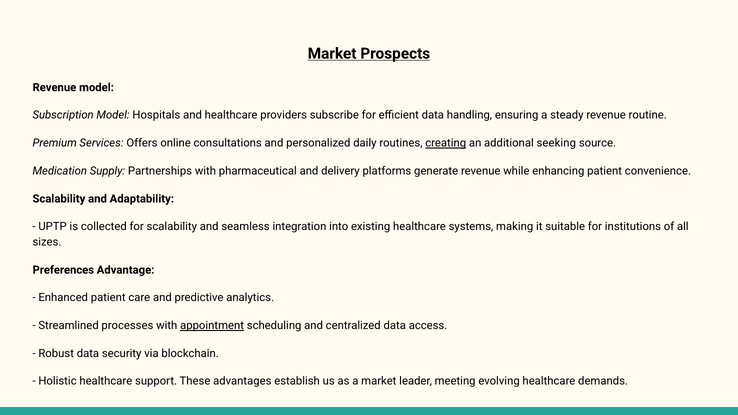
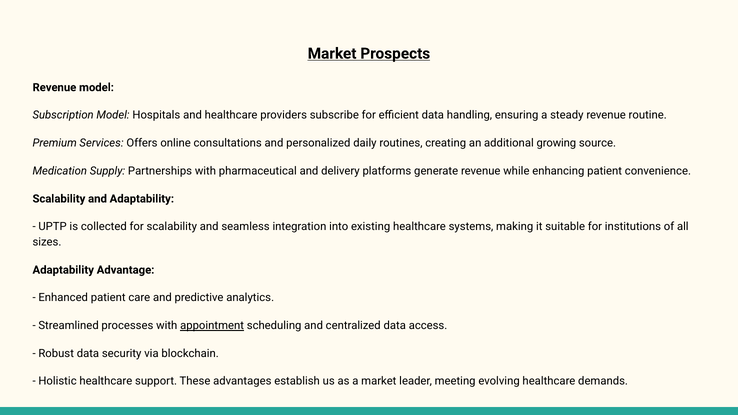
creating underline: present -> none
seeking: seeking -> growing
Preferences at (63, 270): Preferences -> Adaptability
